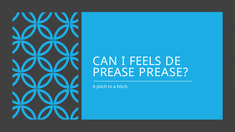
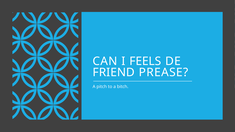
PREASE at (114, 73): PREASE -> FRIEND
